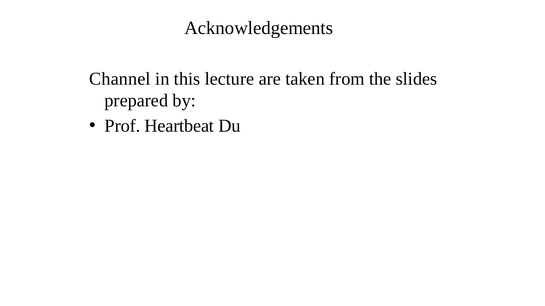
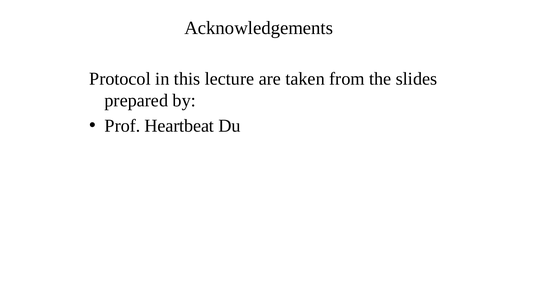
Channel: Channel -> Protocol
